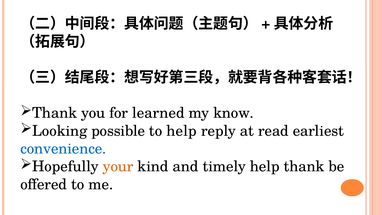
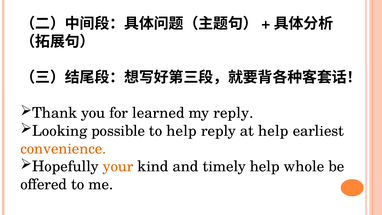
my know: know -> reply
at read: read -> help
convenience colour: blue -> orange
help thank: thank -> whole
